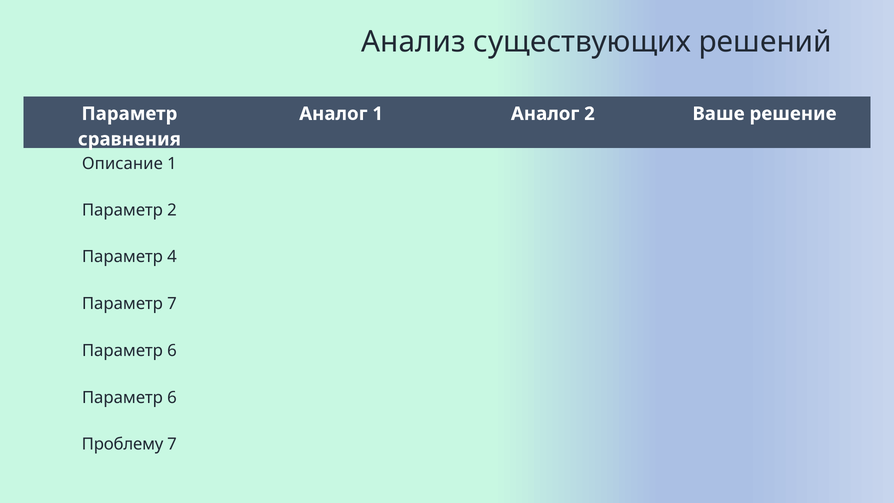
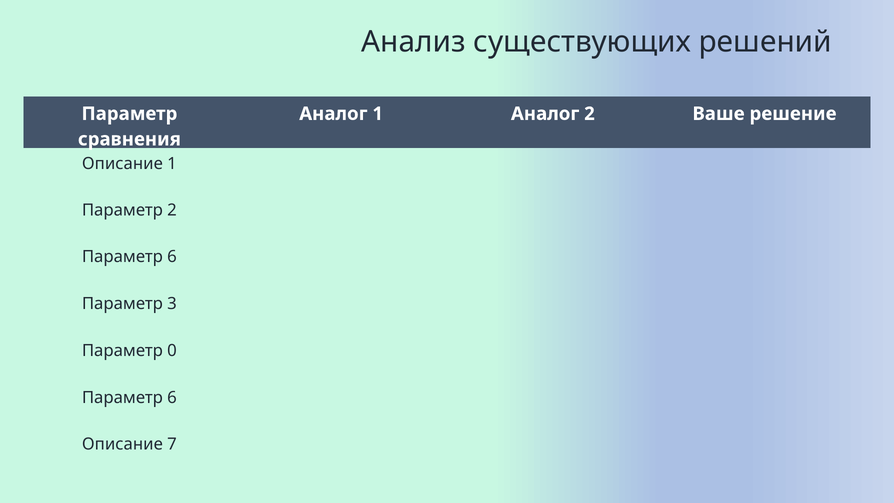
4 at (172, 257): 4 -> 6
Параметр 7: 7 -> 3
6 at (172, 351): 6 -> 0
Проблему at (123, 444): Проблему -> Описание
